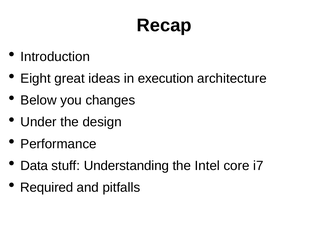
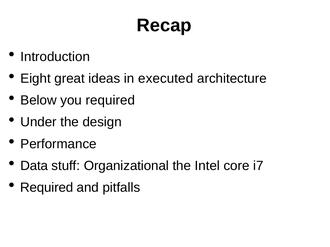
execution: execution -> executed
you changes: changes -> required
Understanding: Understanding -> Organizational
